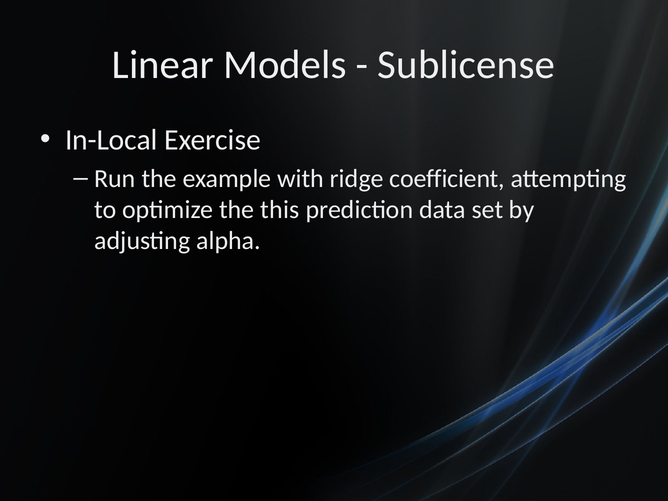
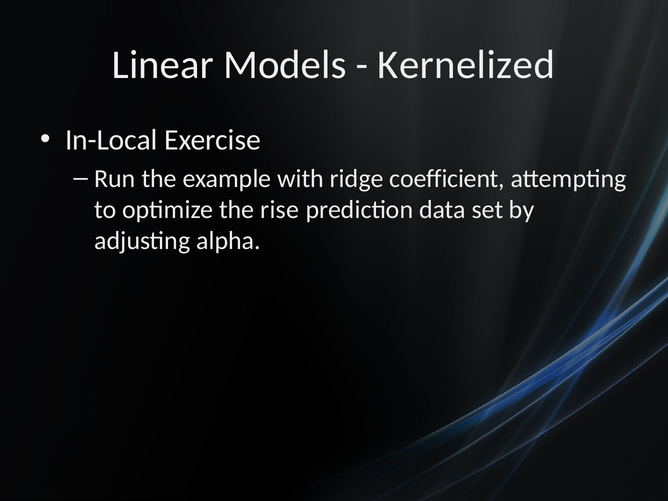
Sublicense: Sublicense -> Kernelized
this: this -> rise
